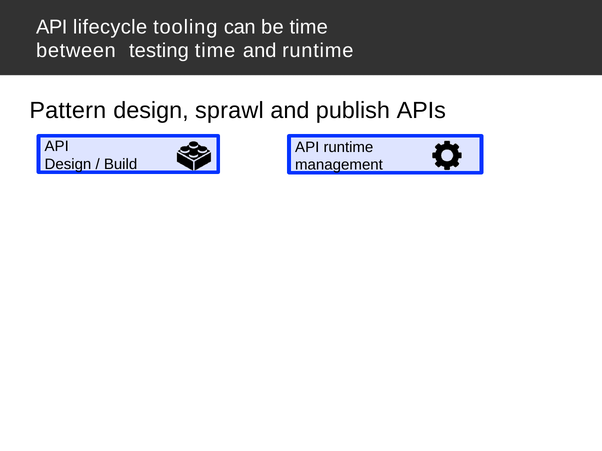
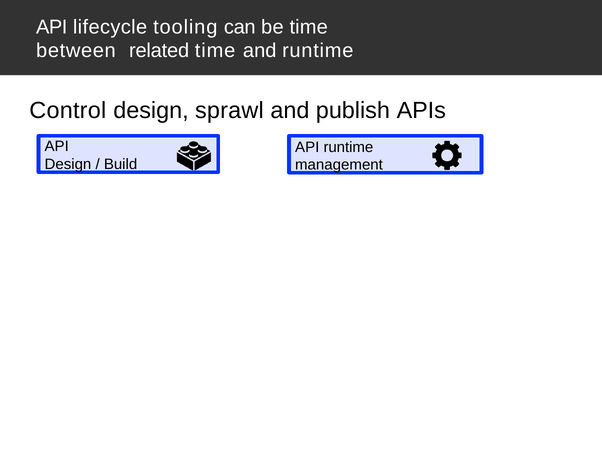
testing: testing -> related
Pattern: Pattern -> Control
